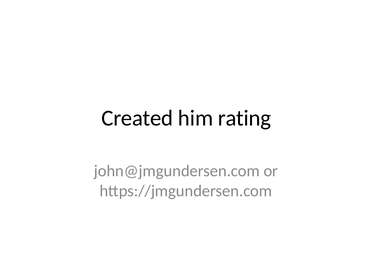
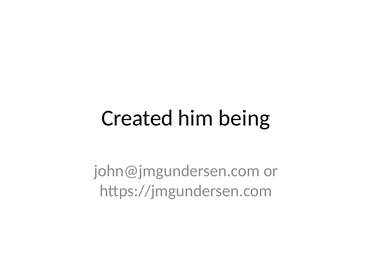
rating: rating -> being
